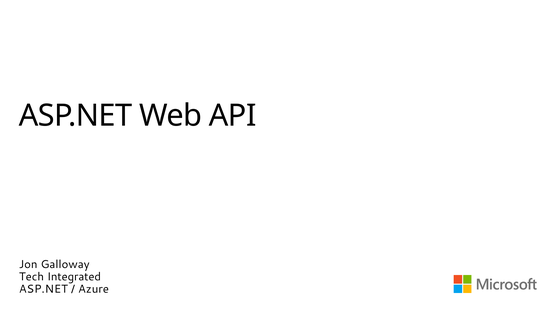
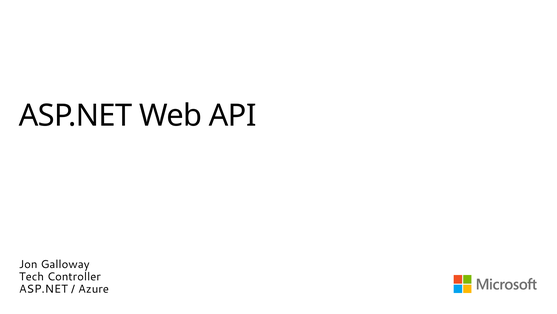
Integrated: Integrated -> Controller
